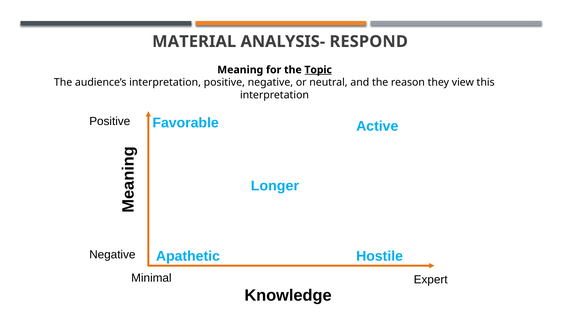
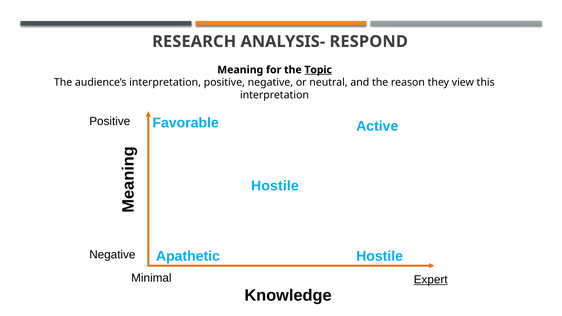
MATERIAL: MATERIAL -> RESEARCH
Longer at (275, 186): Longer -> Hostile
Expert underline: none -> present
